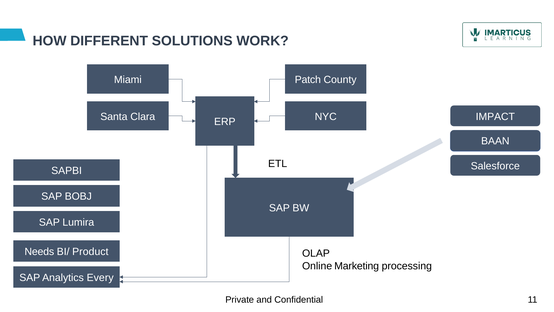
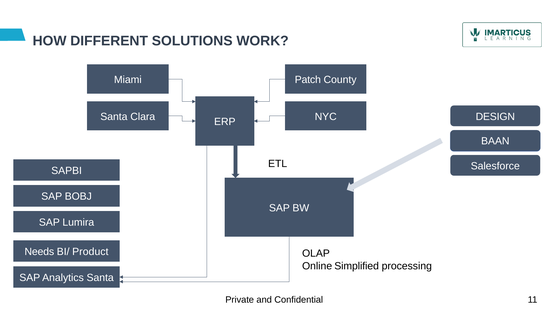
IMPACT: IMPACT -> DESIGN
Marketing: Marketing -> Simplified
Analytics Every: Every -> Santa
